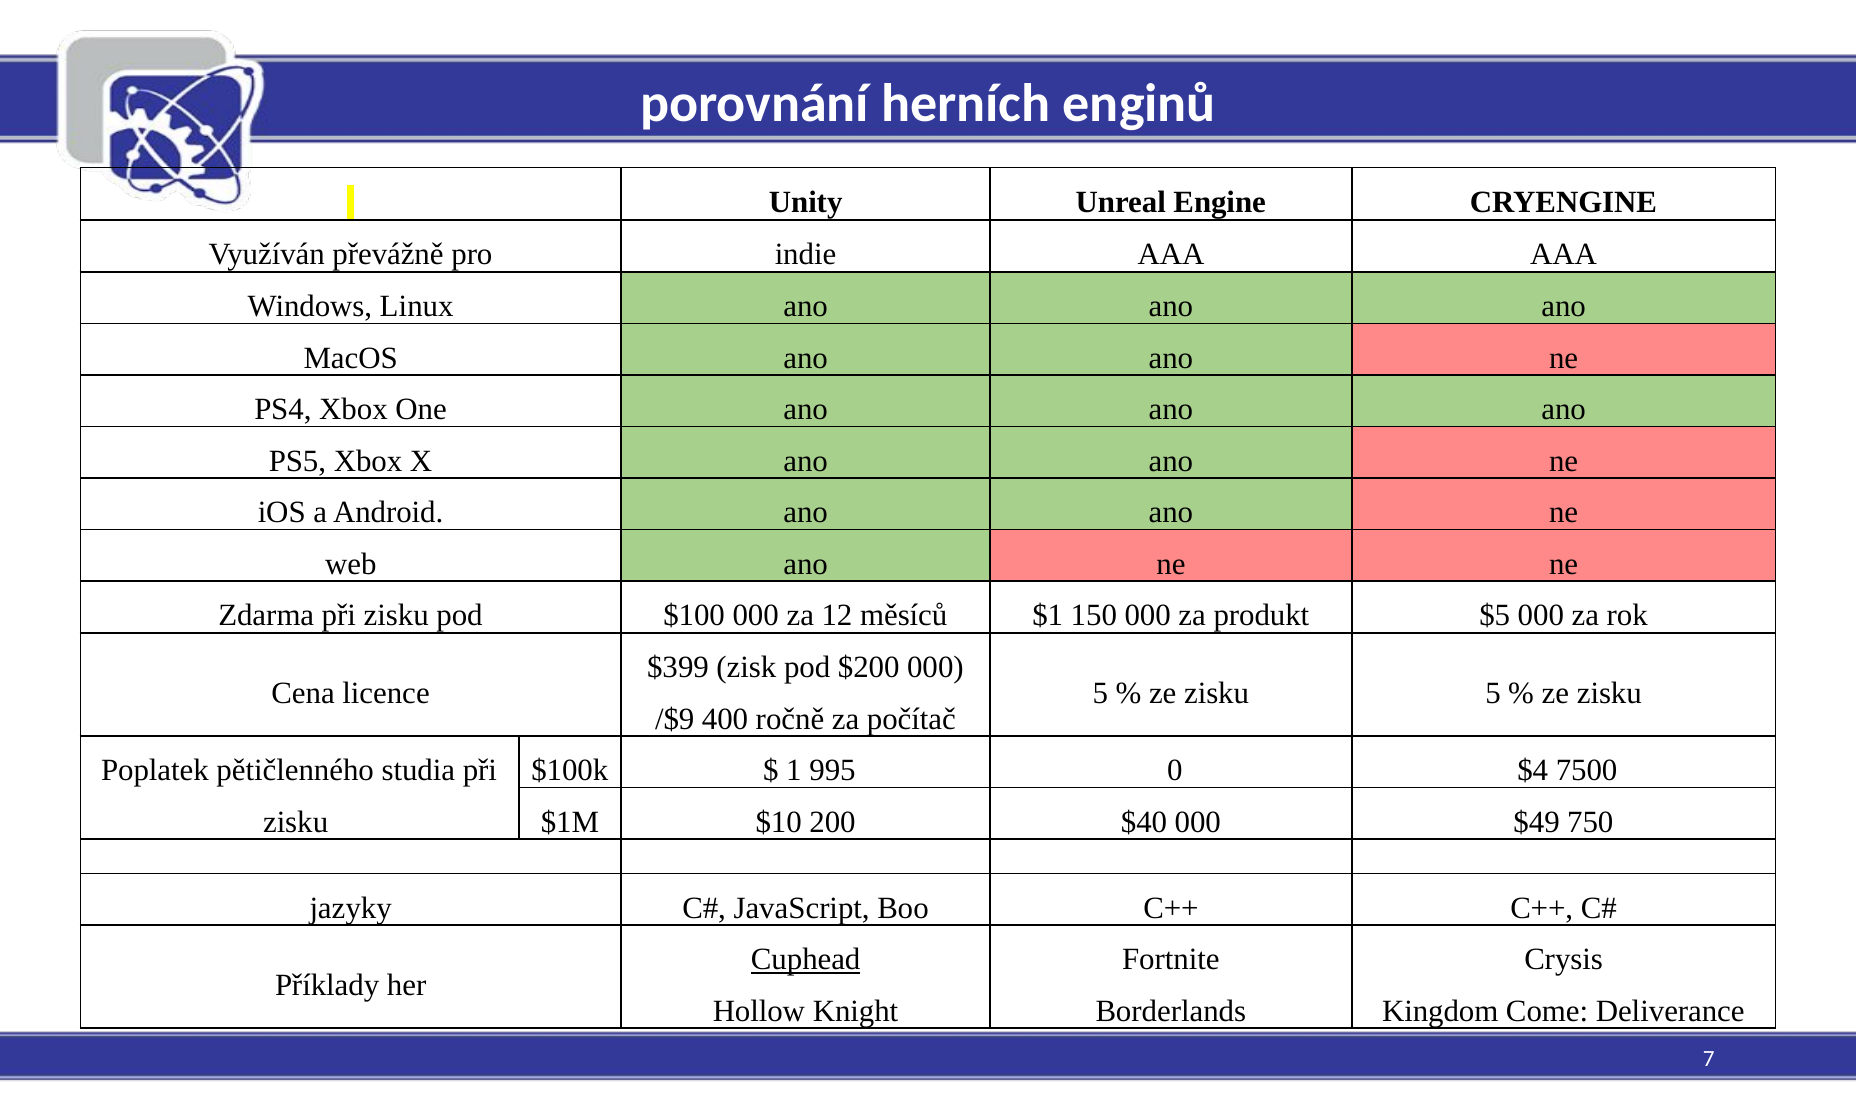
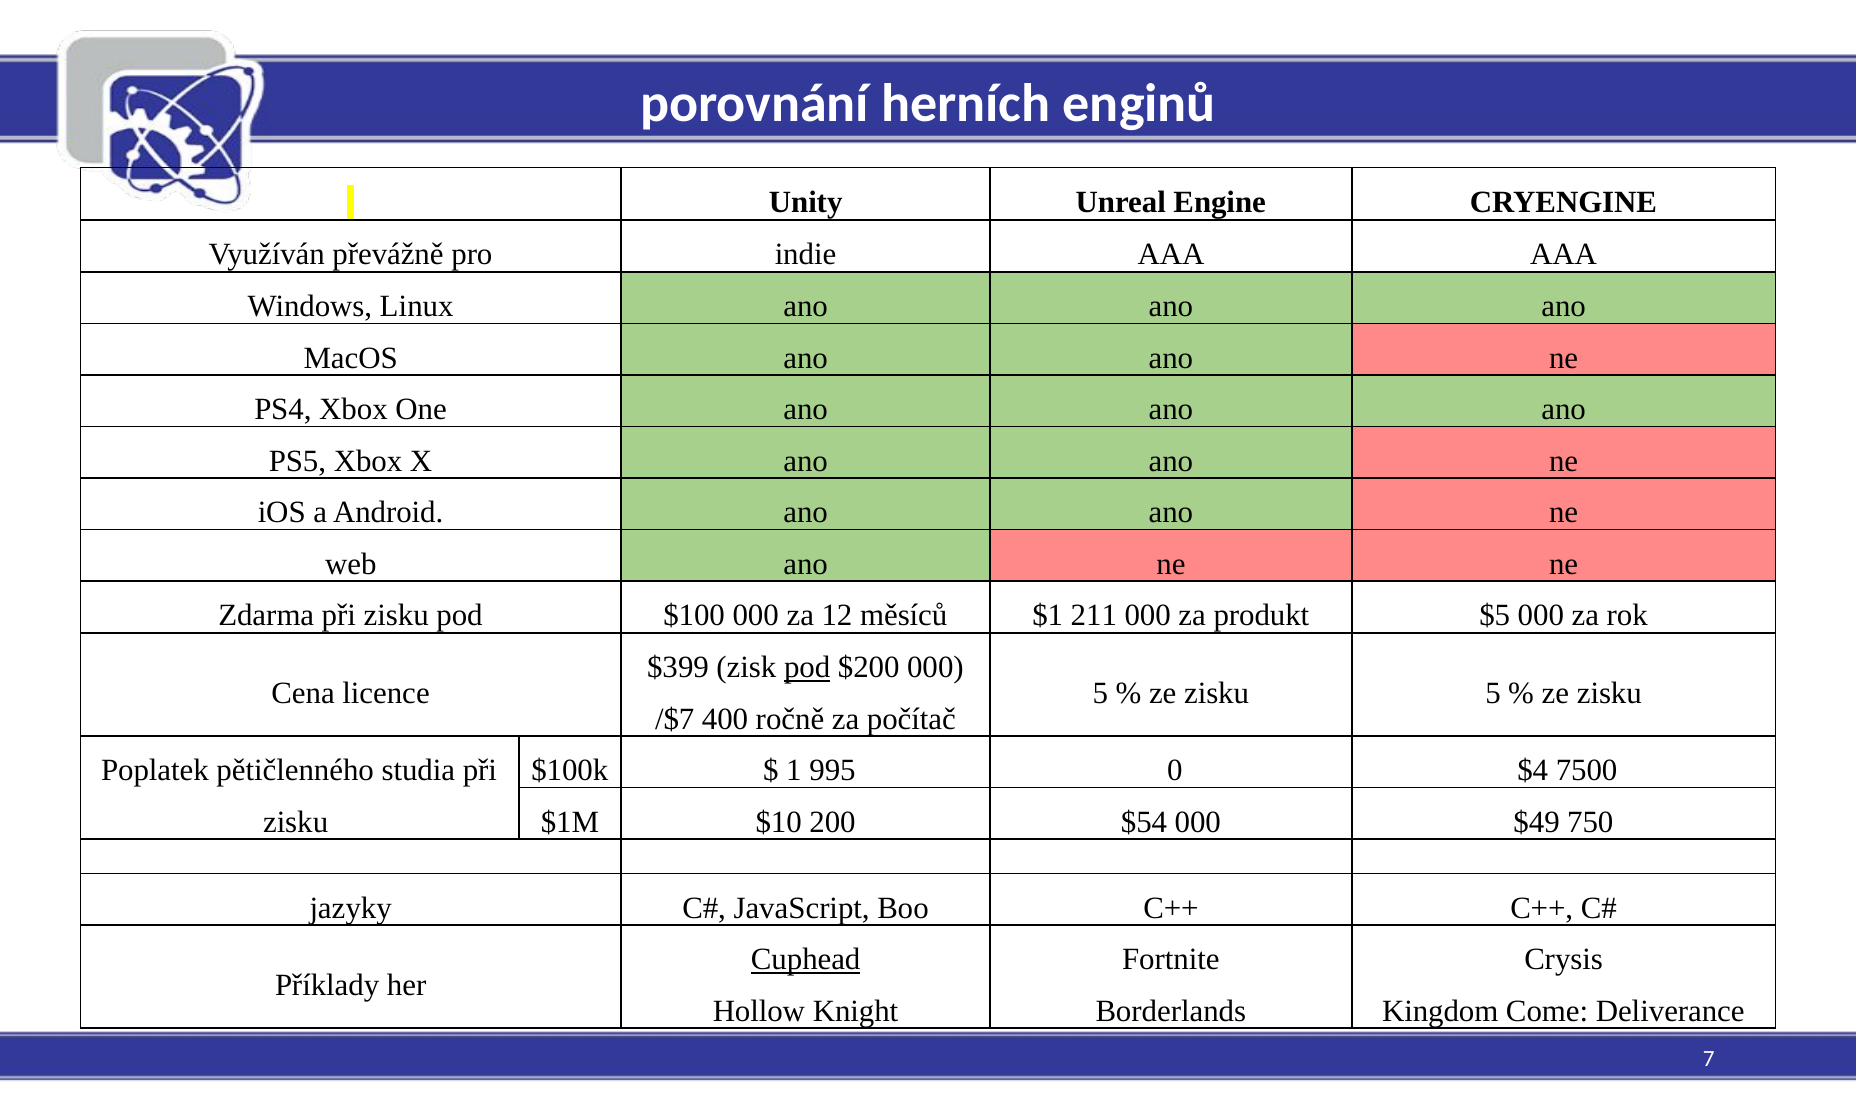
150: 150 -> 211
pod at (807, 667) underline: none -> present
/$9: /$9 -> /$7
$40: $40 -> $54
